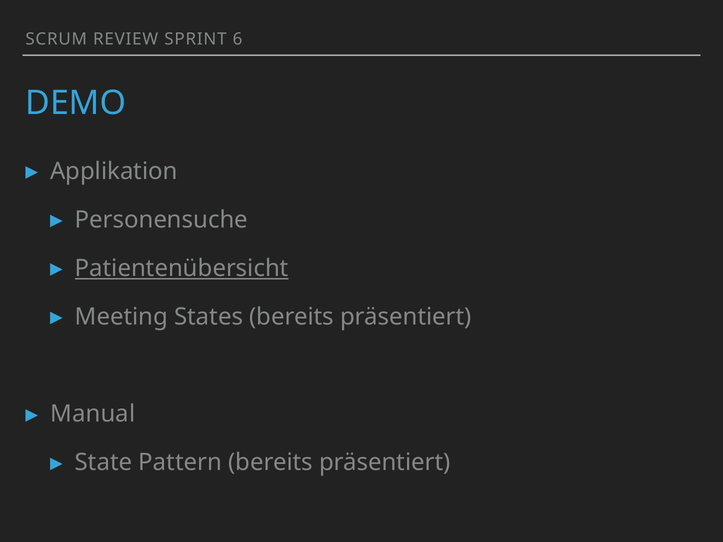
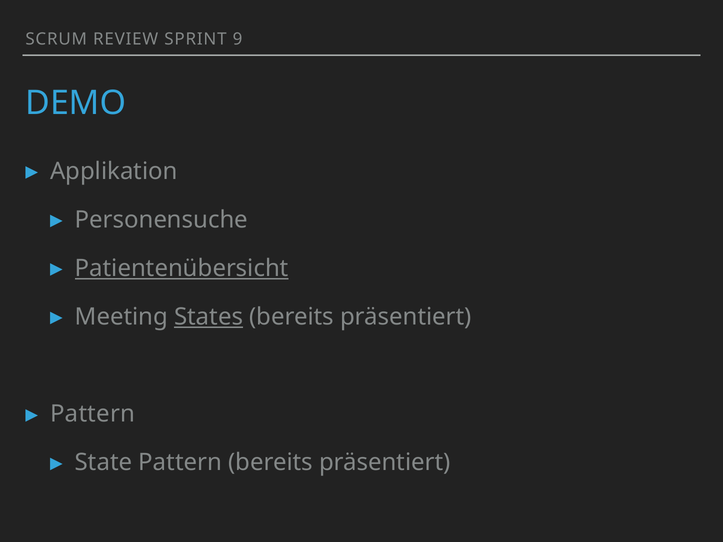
6: 6 -> 9
States underline: none -> present
Manual at (93, 414): Manual -> Pattern
